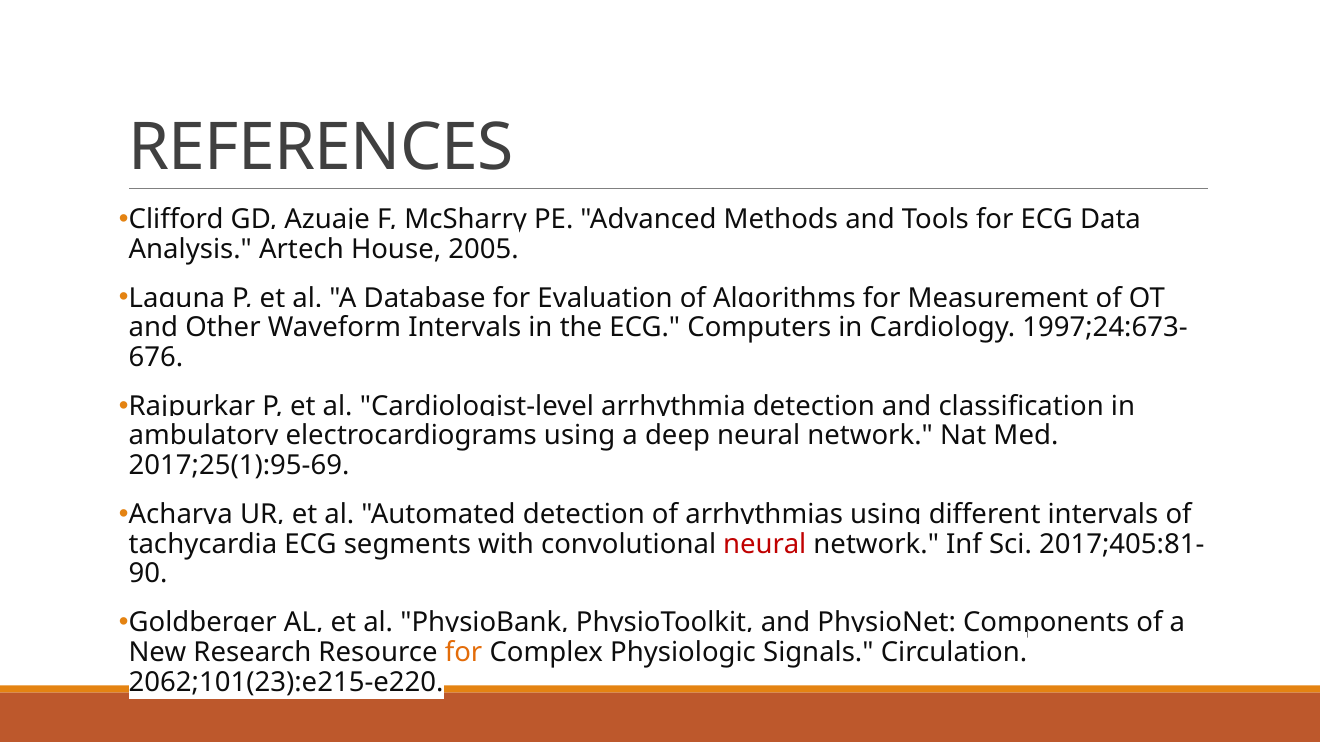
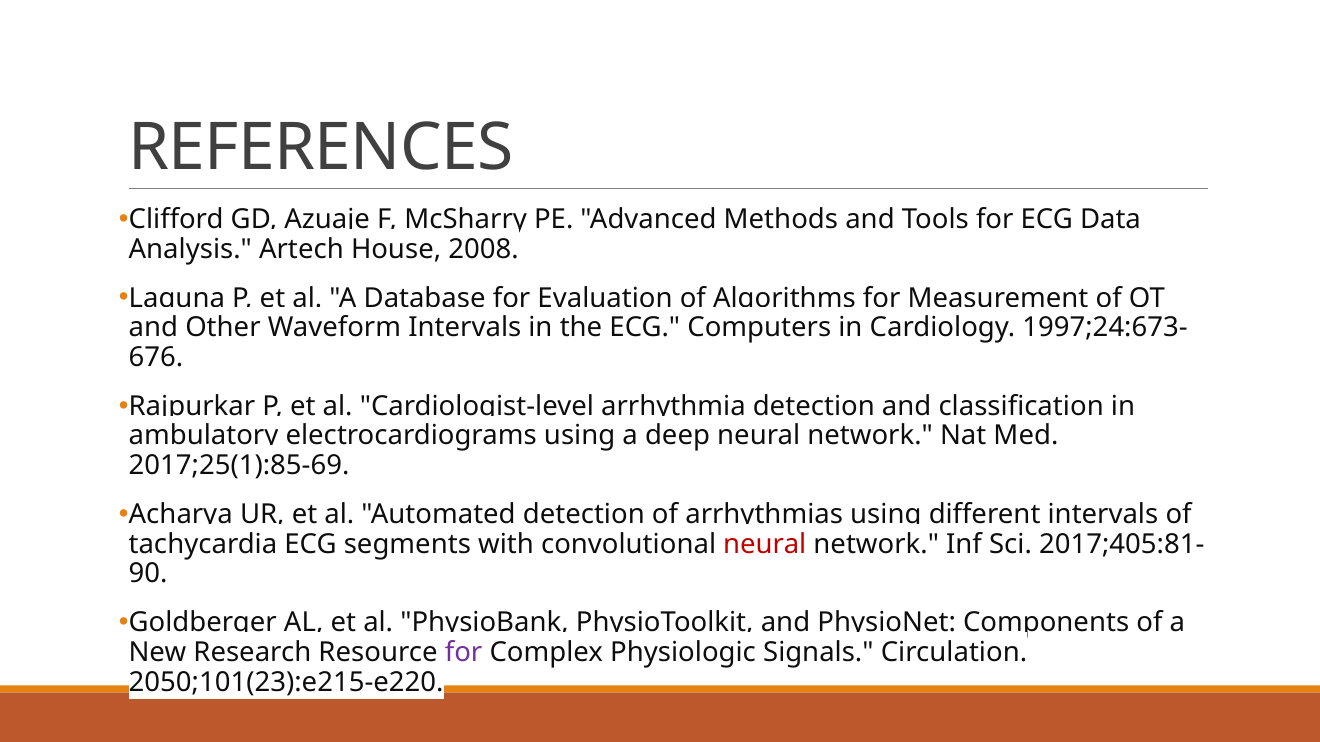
2005: 2005 -> 2008
2017;25(1):95-69: 2017;25(1):95-69 -> 2017;25(1):85-69
for at (464, 653) colour: orange -> purple
2062;101(23):e215-e220: 2062;101(23):e215-e220 -> 2050;101(23):e215-e220
